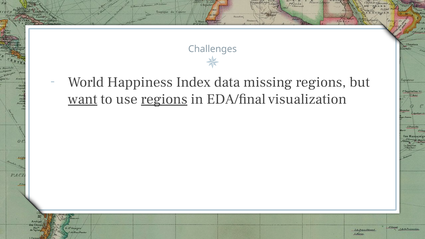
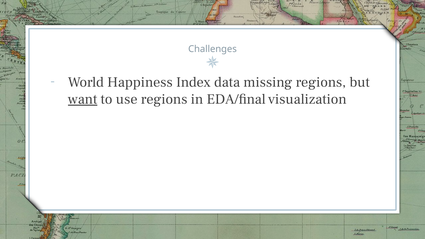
regions at (164, 99) underline: present -> none
